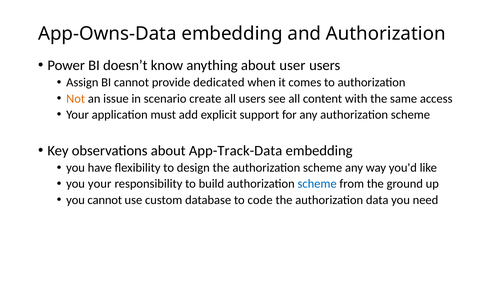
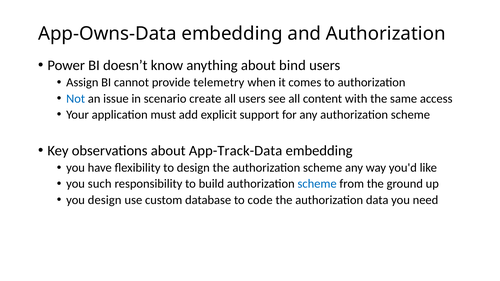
user: user -> bind
dedicated: dedicated -> telemetry
Not colour: orange -> blue
you your: your -> such
you cannot: cannot -> design
